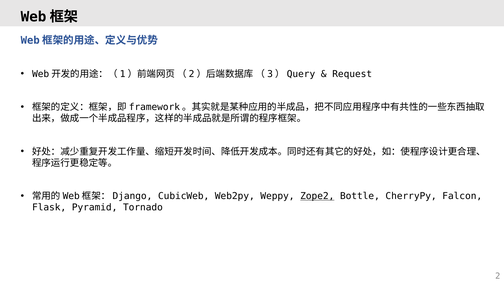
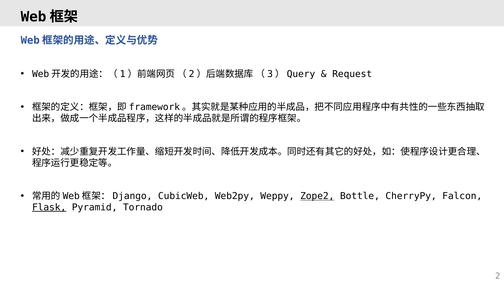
Flask underline: none -> present
